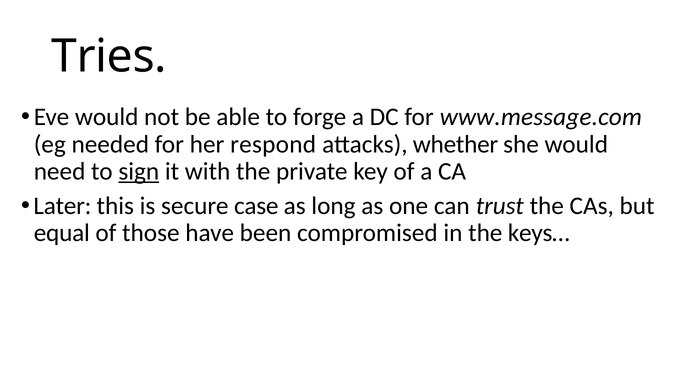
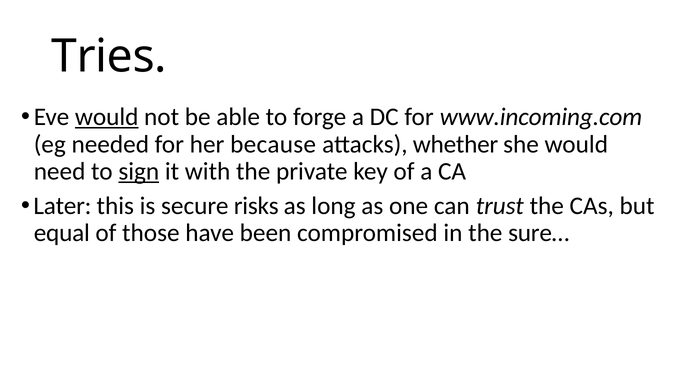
would at (107, 117) underline: none -> present
www.message.com: www.message.com -> www.incoming.com
respond: respond -> because
case: case -> risks
keys…: keys… -> sure…
